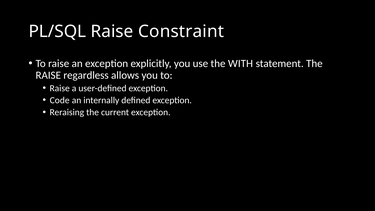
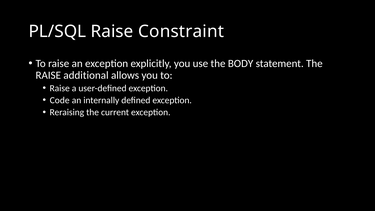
WITH: WITH -> BODY
regardless: regardless -> additional
